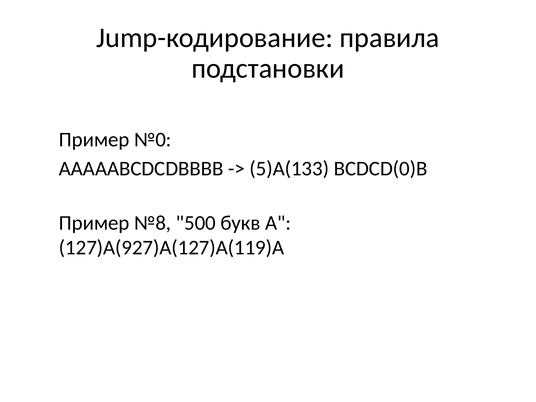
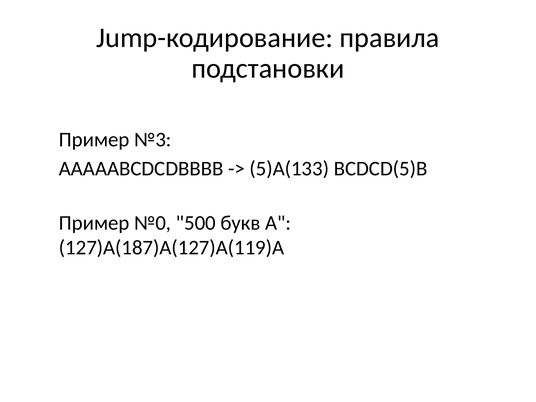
№0: №0 -> №3
BCDCD(0)B: BCDCD(0)B -> BCDCD(5)B
№8: №8 -> №0
127)А(927)А(127)А(119)А: 127)А(927)А(127)А(119)А -> 127)А(187)А(127)А(119)А
